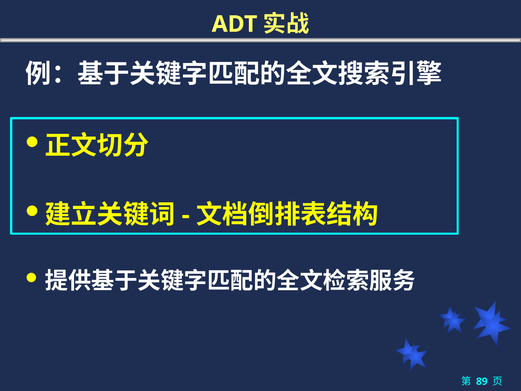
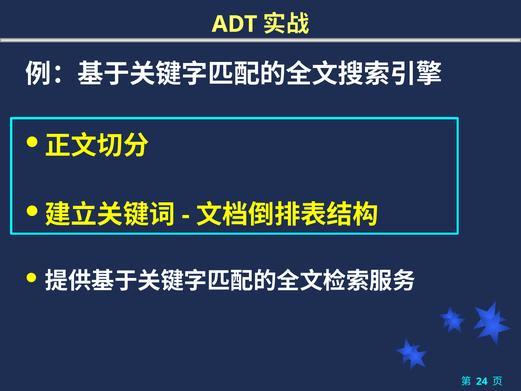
89: 89 -> 24
